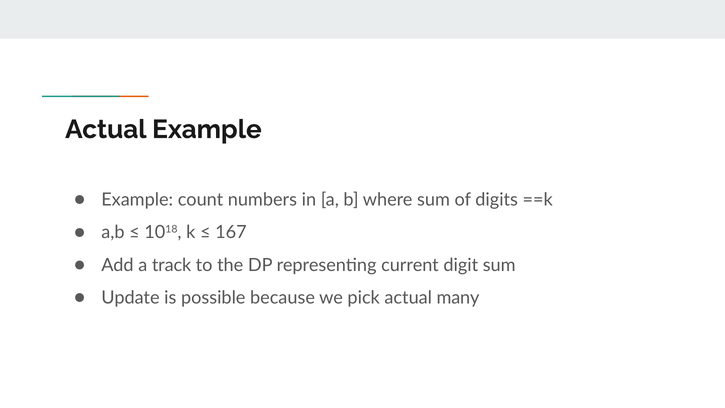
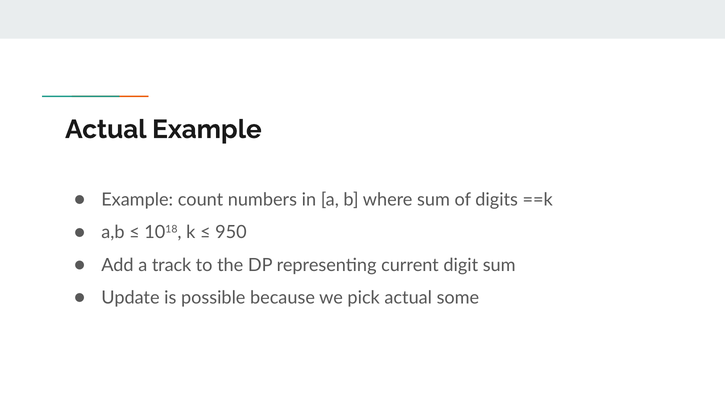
167: 167 -> 950
many: many -> some
